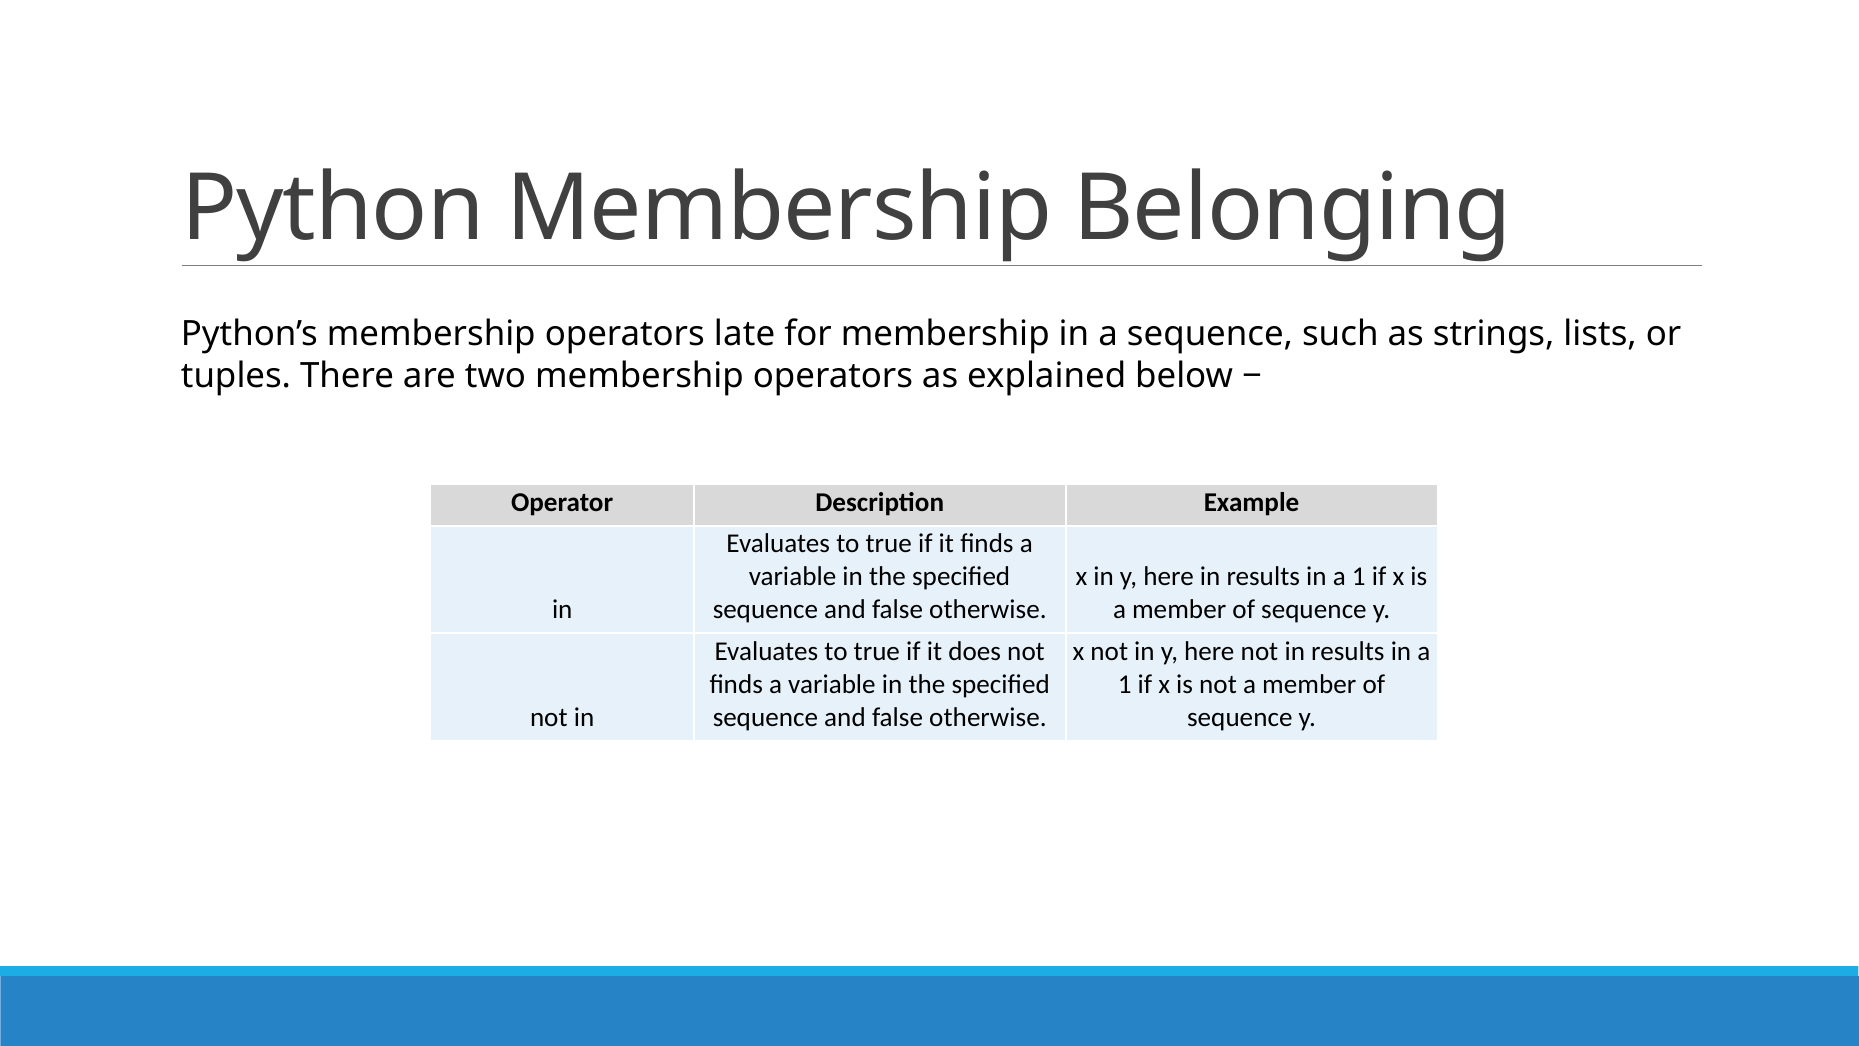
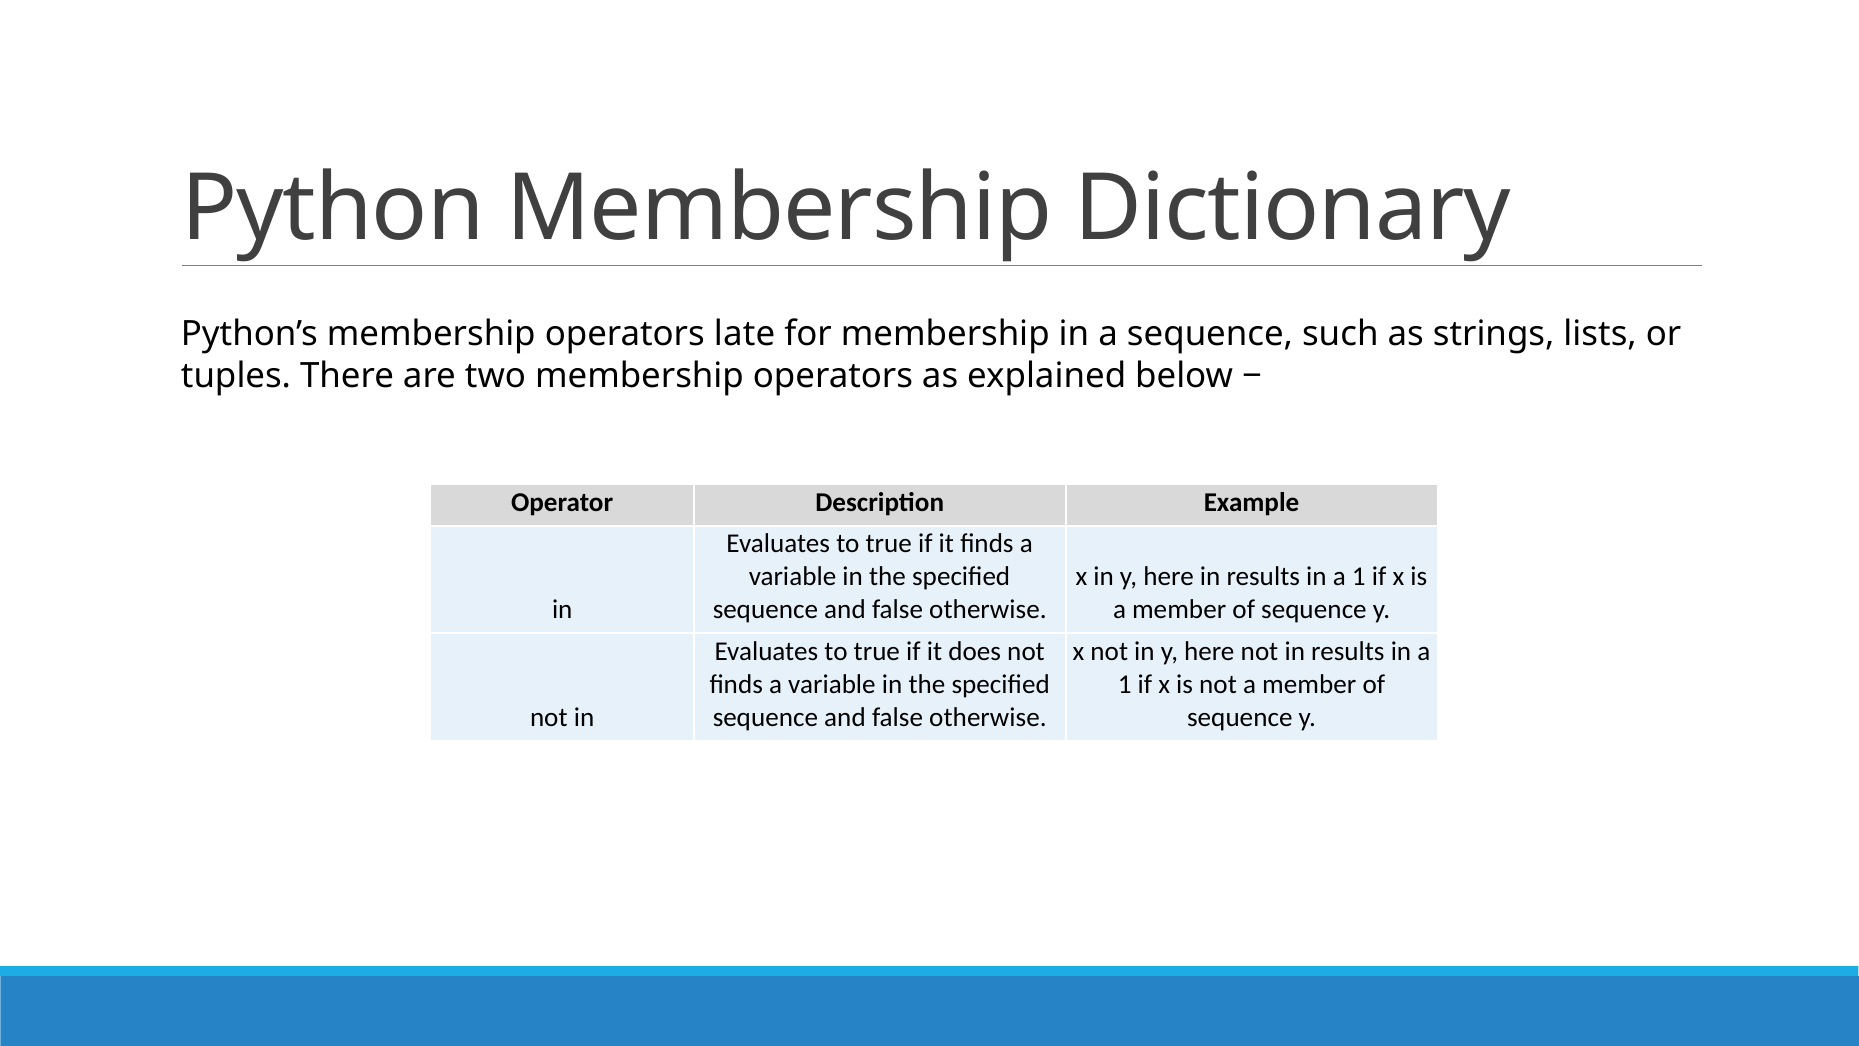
Belonging: Belonging -> Dictionary
